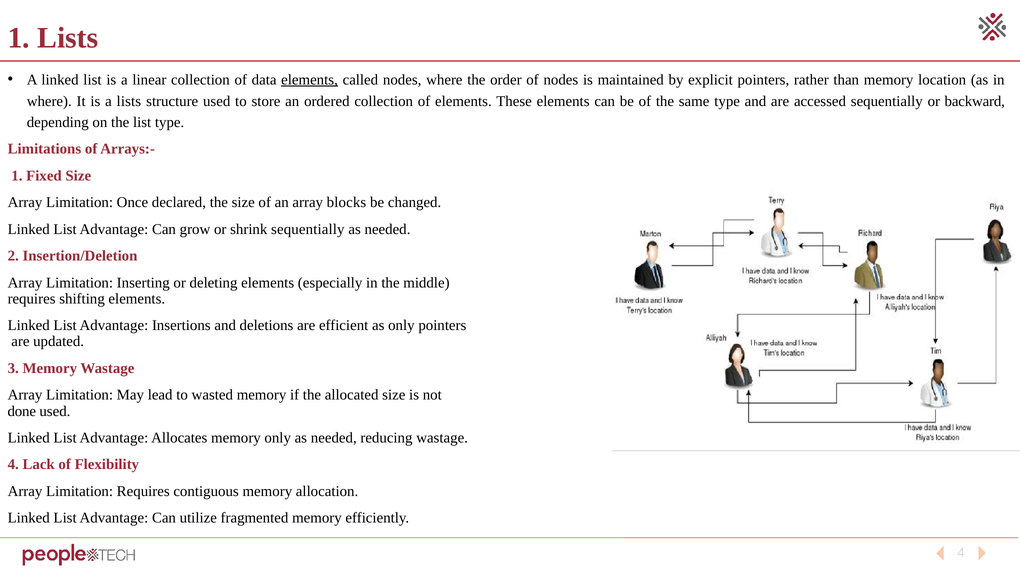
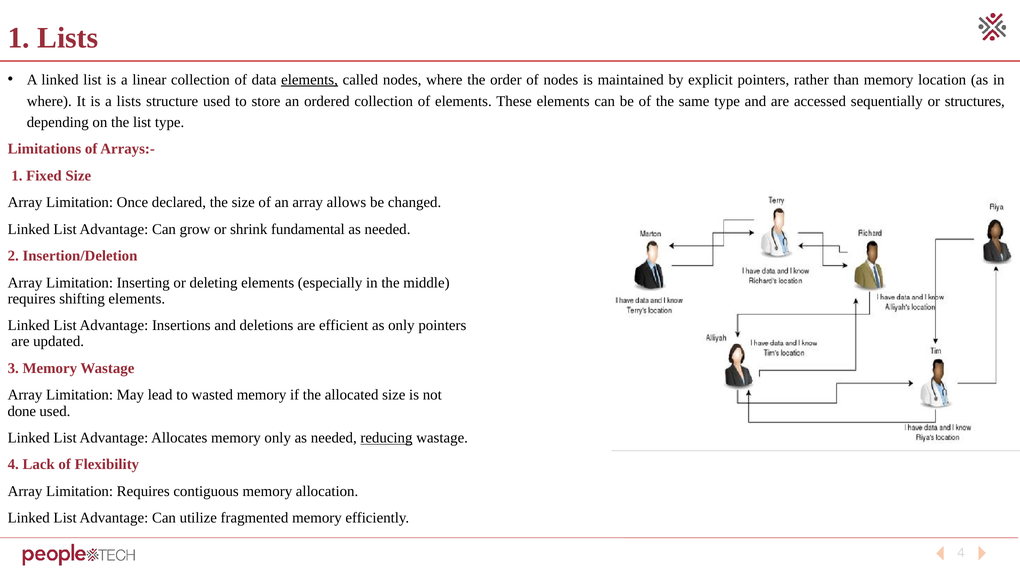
backward: backward -> structures
blocks: blocks -> allows
shrink sequentially: sequentially -> fundamental
reducing underline: none -> present
